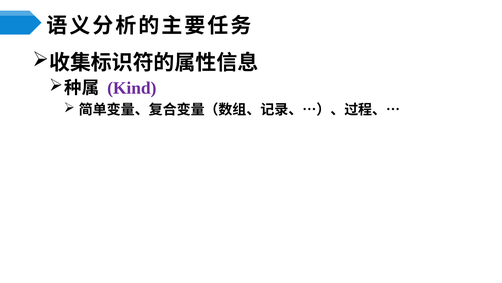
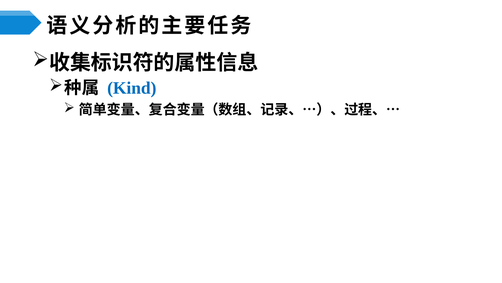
Kind colour: purple -> blue
